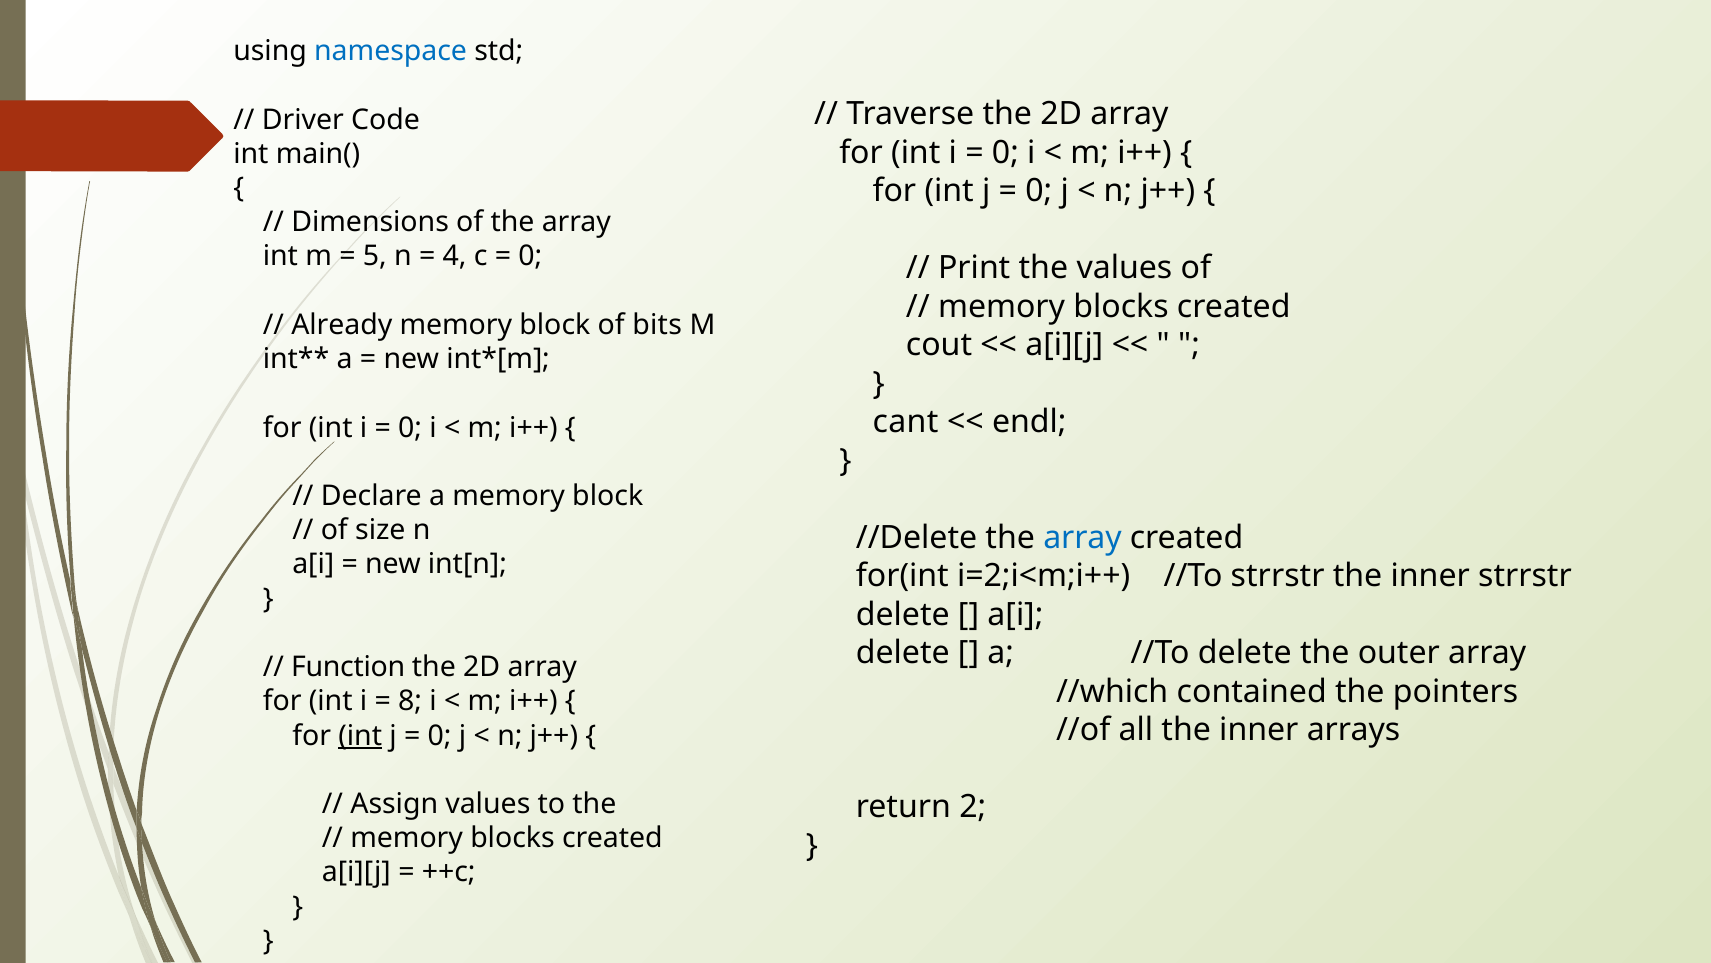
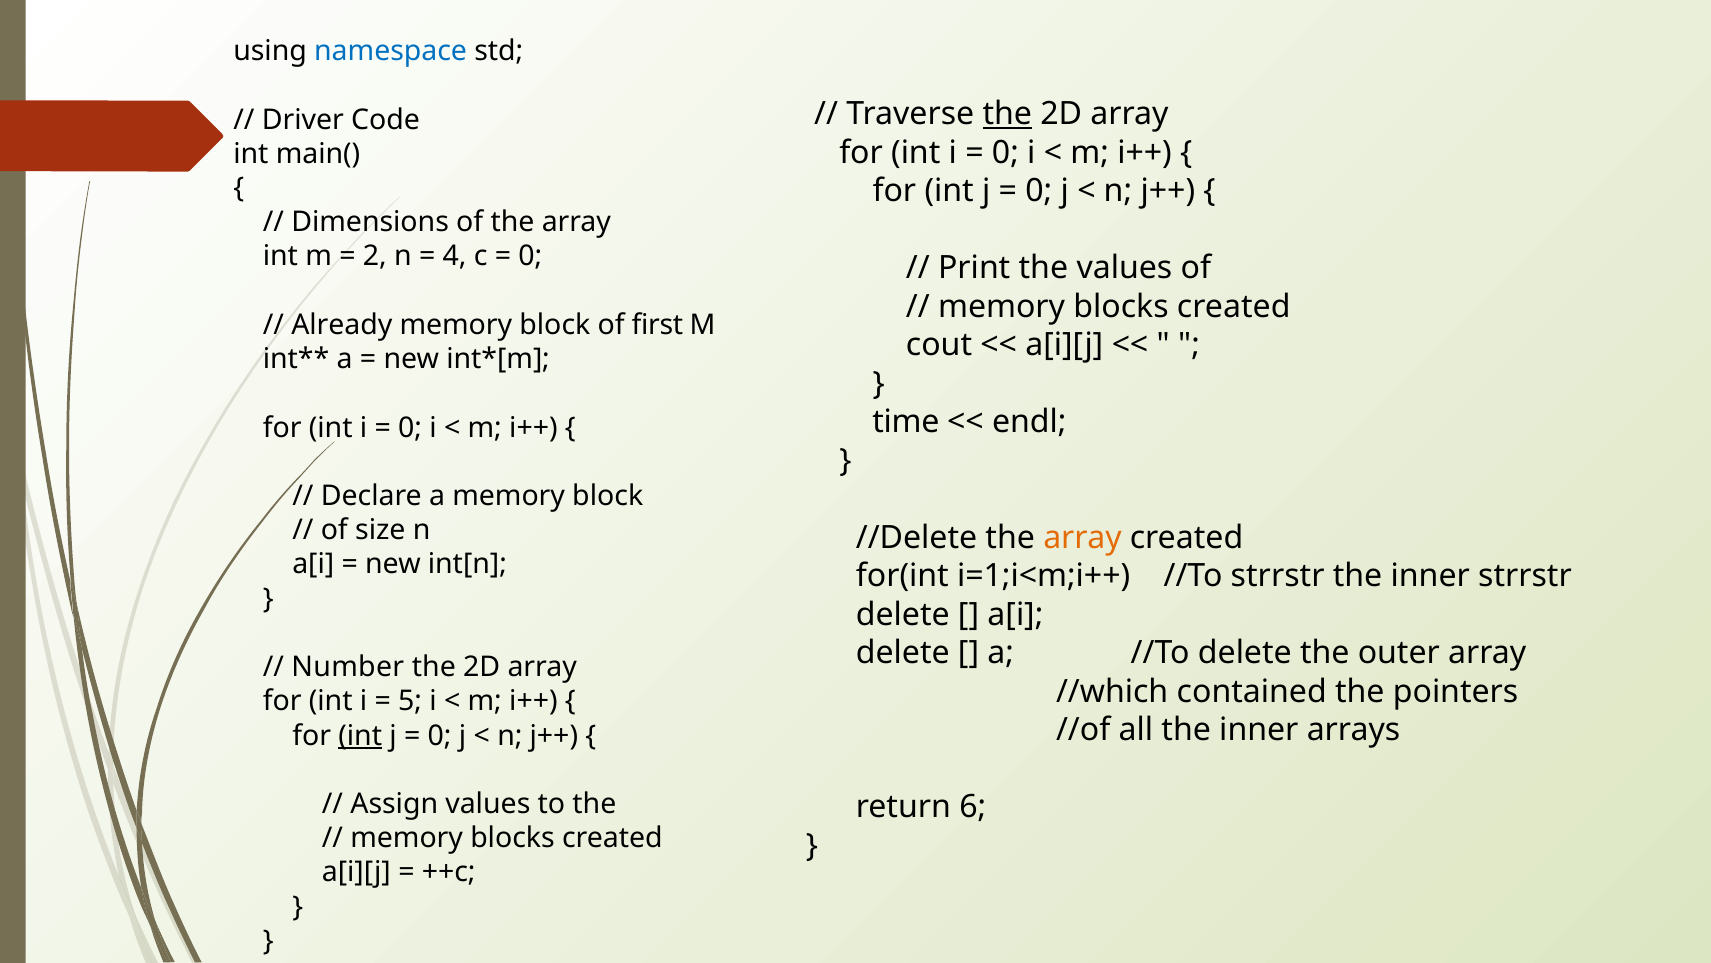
the at (1007, 114) underline: none -> present
5: 5 -> 2
bits: bits -> first
cant: cant -> time
array at (1083, 537) colour: blue -> orange
i=2;i<m;i++: i=2;i<m;i++ -> i=1;i<m;i++
Function: Function -> Number
8: 8 -> 5
2: 2 -> 6
